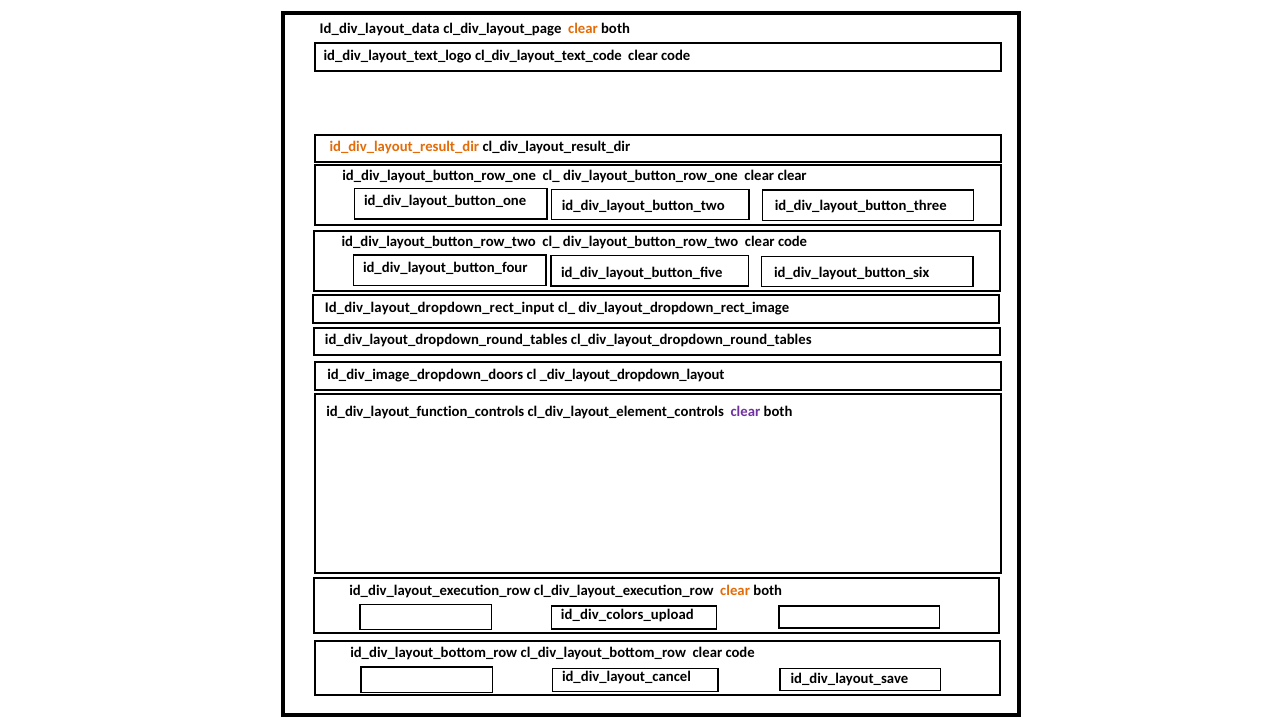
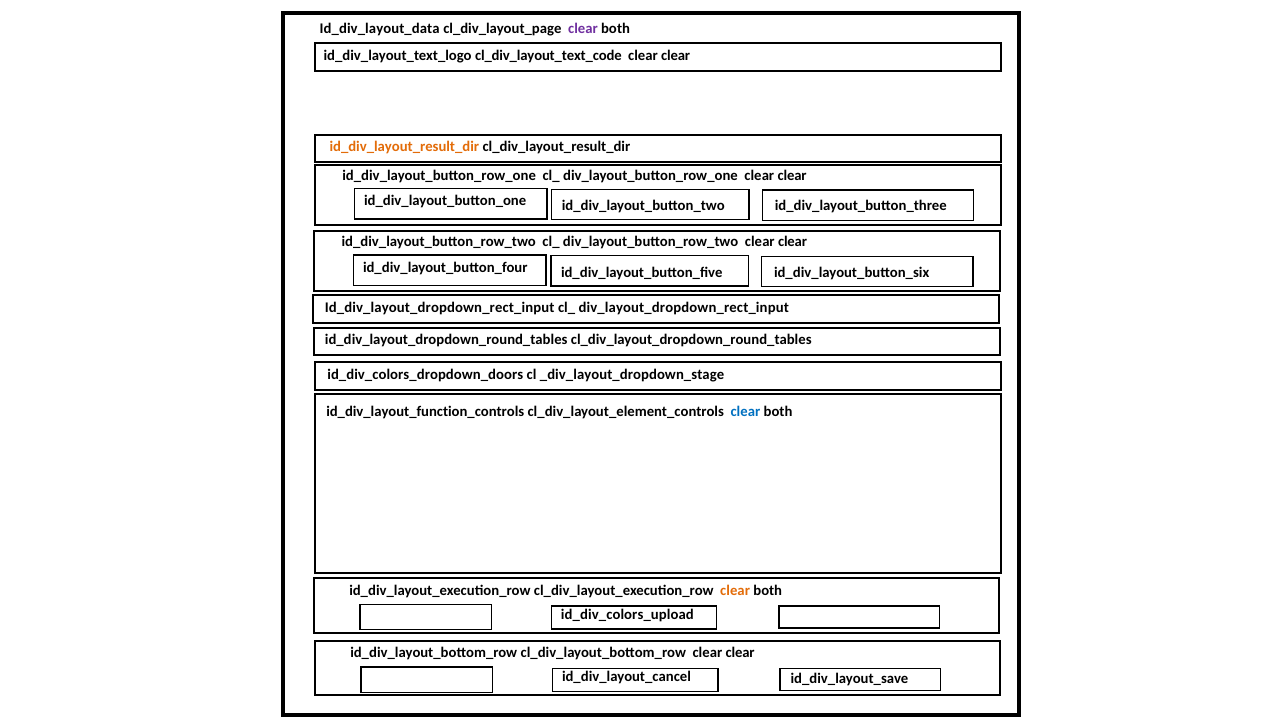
clear at (583, 29) colour: orange -> purple
code at (676, 55): code -> clear
div_layout_button_row_two clear code: code -> clear
div_layout_dropdown_rect_image: div_layout_dropdown_rect_image -> div_layout_dropdown_rect_input
id_div_image_dropdown_doors: id_div_image_dropdown_doors -> id_div_colors_dropdown_doors
_div_layout_dropdown_layout: _div_layout_dropdown_layout -> _div_layout_dropdown_stage
clear at (745, 411) colour: purple -> blue
cl_div_layout_bottom_row clear code: code -> clear
